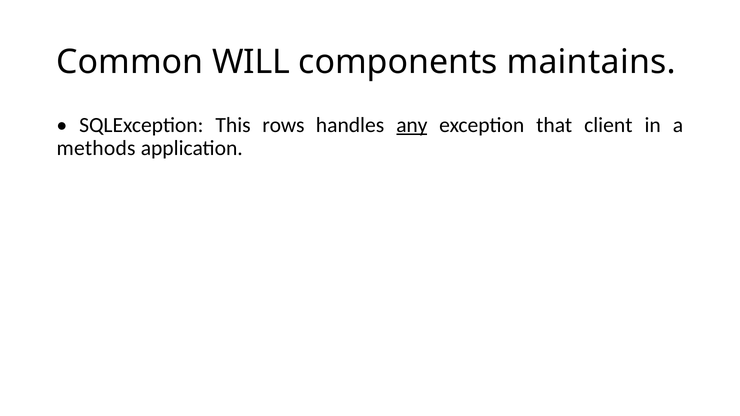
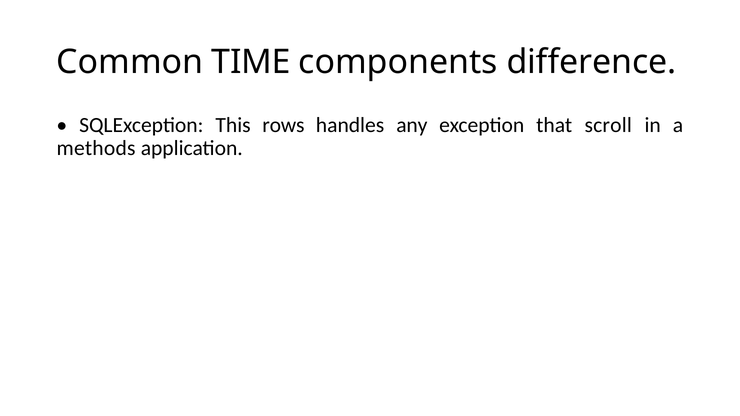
WILL: WILL -> TIME
maintains: maintains -> difference
any underline: present -> none
client: client -> scroll
